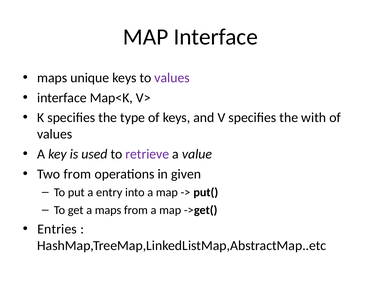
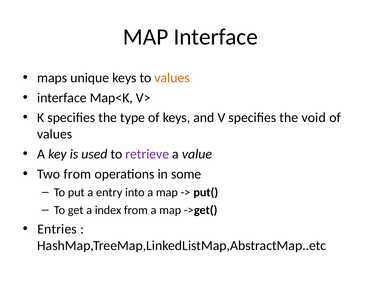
values at (172, 78) colour: purple -> orange
with: with -> void
given: given -> some
a maps: maps -> index
